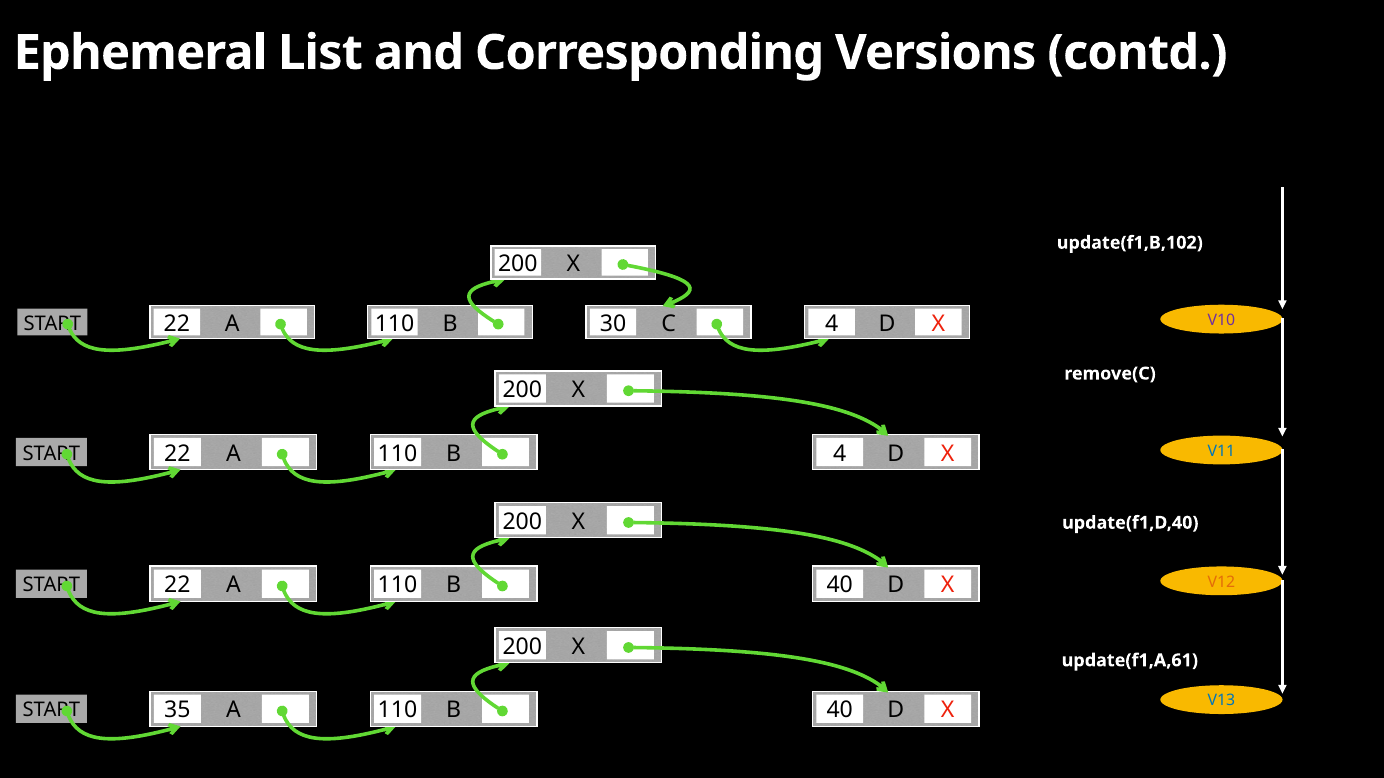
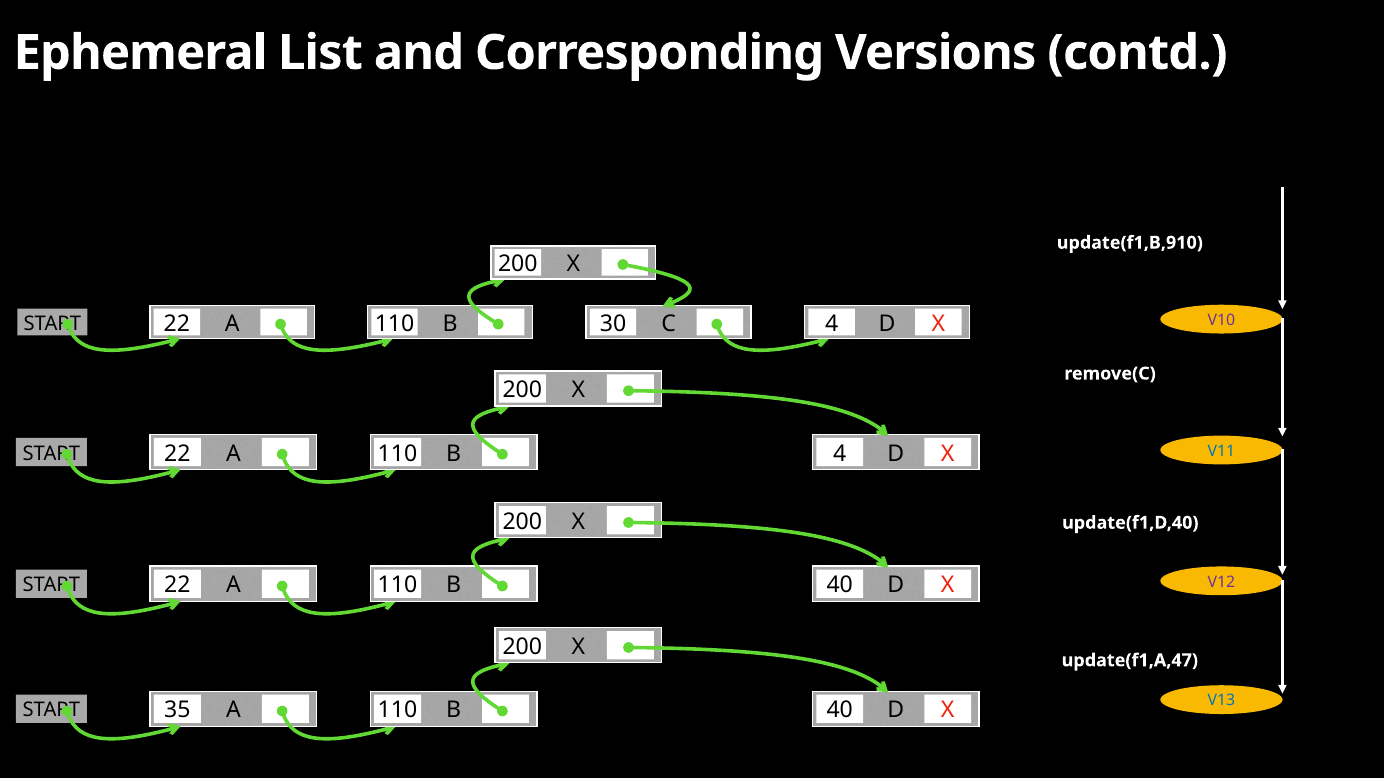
update(f1,B,102: update(f1,B,102 -> update(f1,B,910
V12 colour: orange -> purple
update(f1,A,61: update(f1,A,61 -> update(f1,A,47
